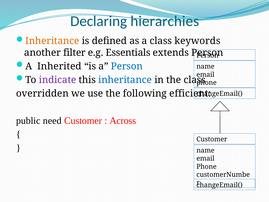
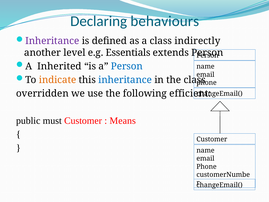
hierarchies: hierarchies -> behaviours
Inheritance at (52, 41) colour: orange -> purple
keywords: keywords -> indirectly
filter: filter -> level
indicate colour: purple -> orange
need: need -> must
Across: Across -> Means
